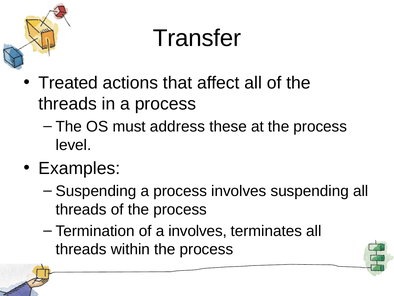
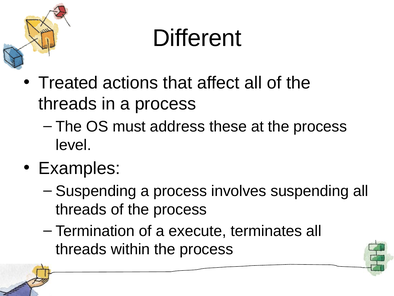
Transfer: Transfer -> Different
a involves: involves -> execute
